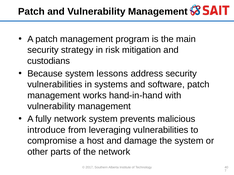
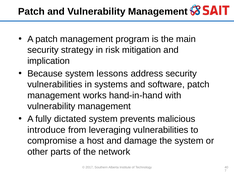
custodians: custodians -> implication
fully network: network -> dictated
